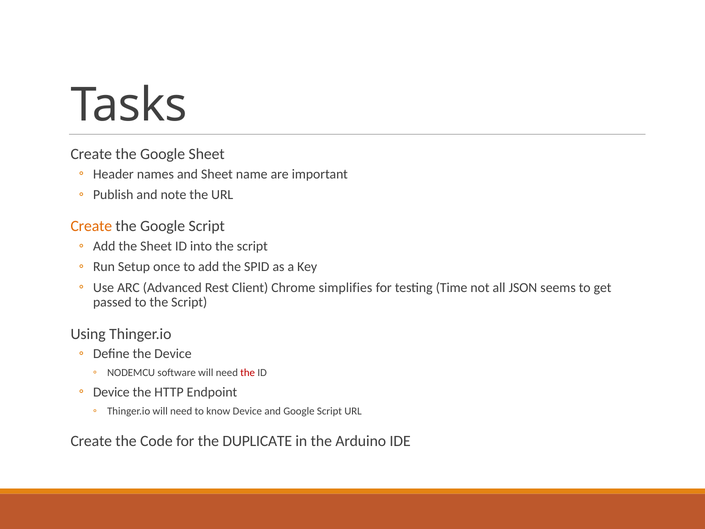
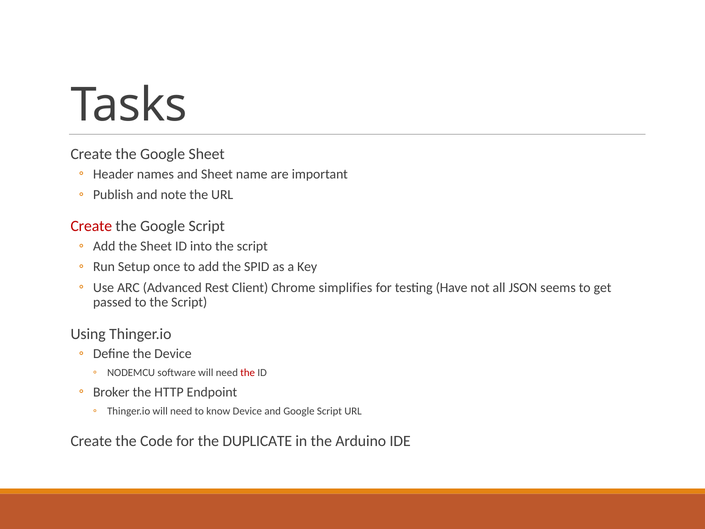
Create at (91, 226) colour: orange -> red
Time: Time -> Have
Device at (111, 392): Device -> Broker
